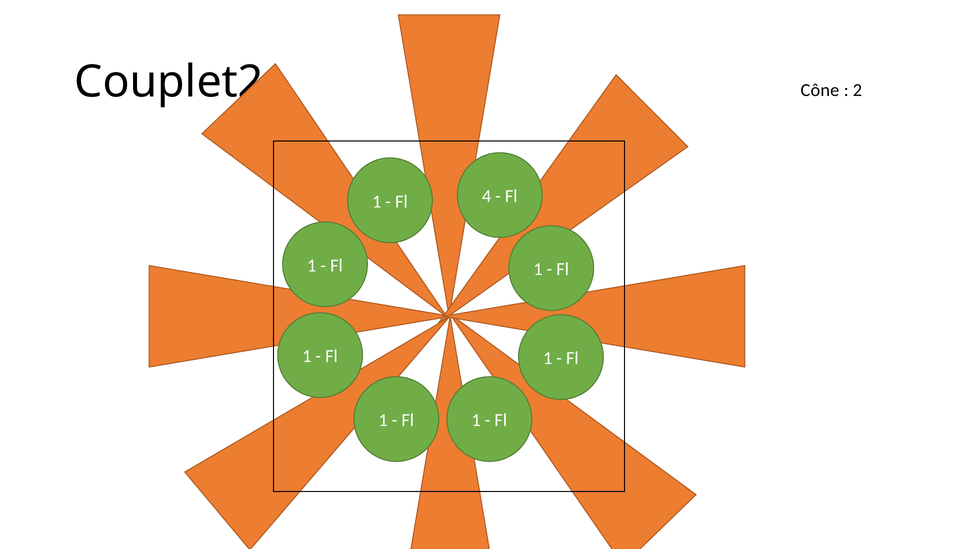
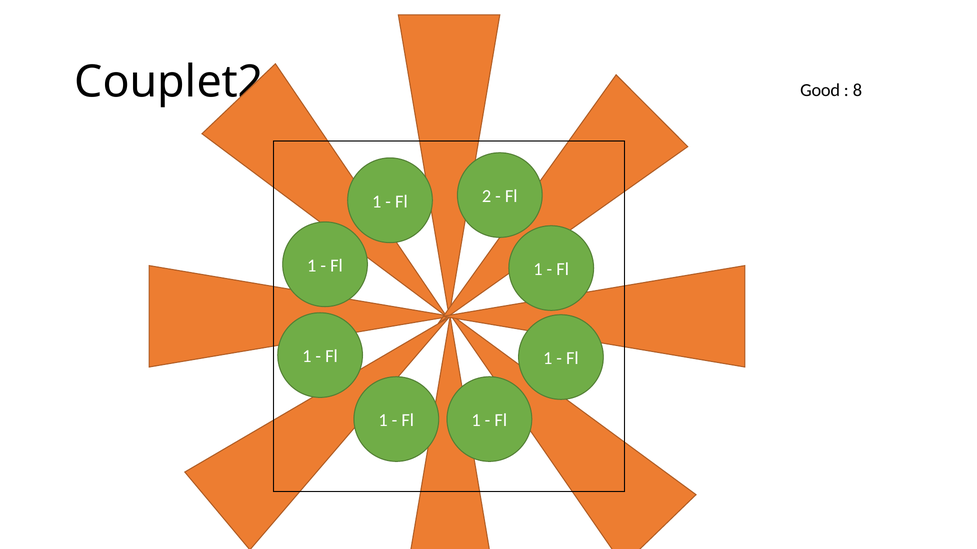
Cône: Cône -> Good
2: 2 -> 8
4: 4 -> 2
